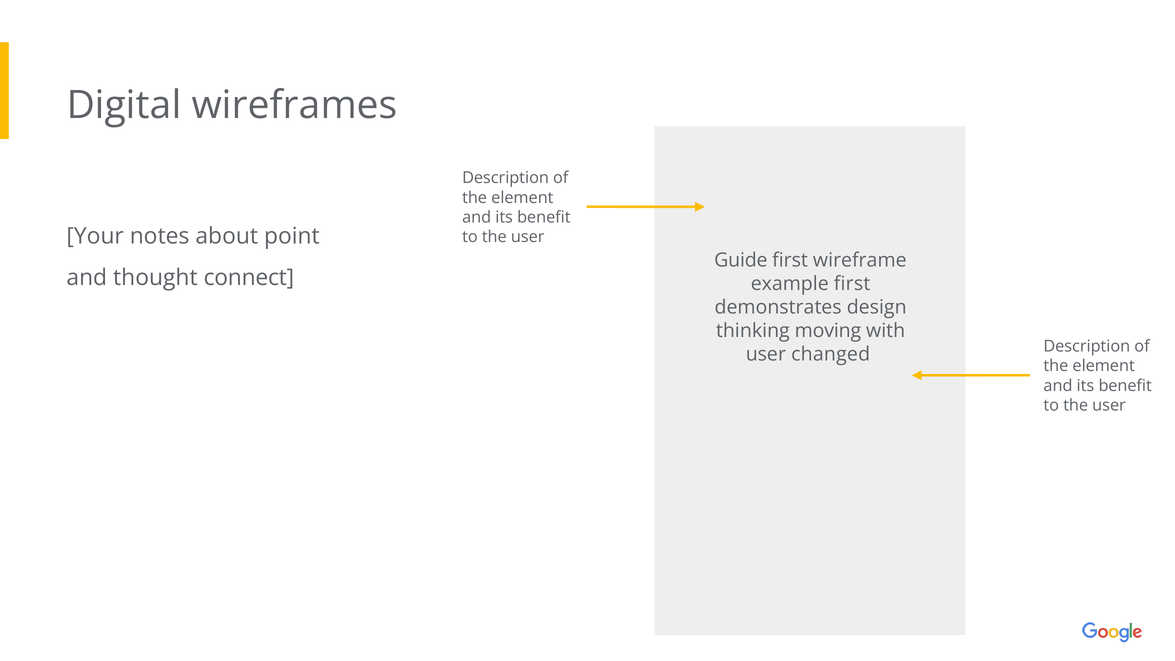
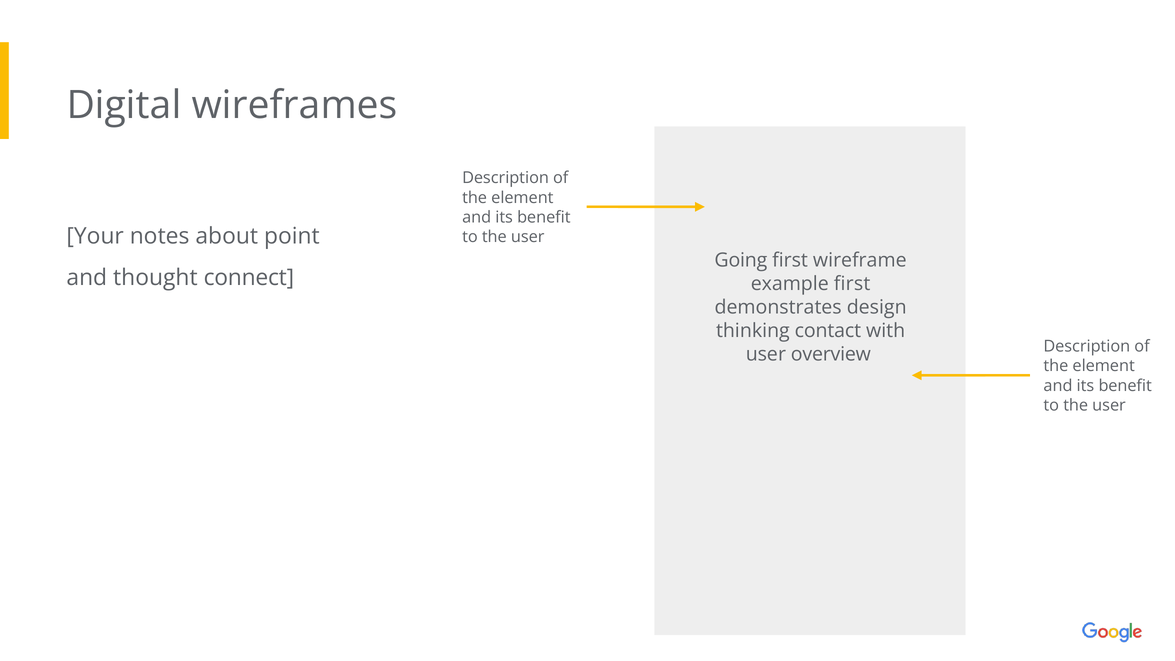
Guide: Guide -> Going
moving: moving -> contact
changed: changed -> overview
